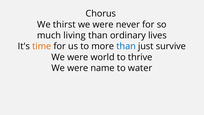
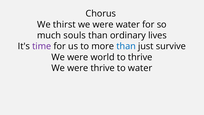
were never: never -> water
living: living -> souls
time colour: orange -> purple
were name: name -> thrive
